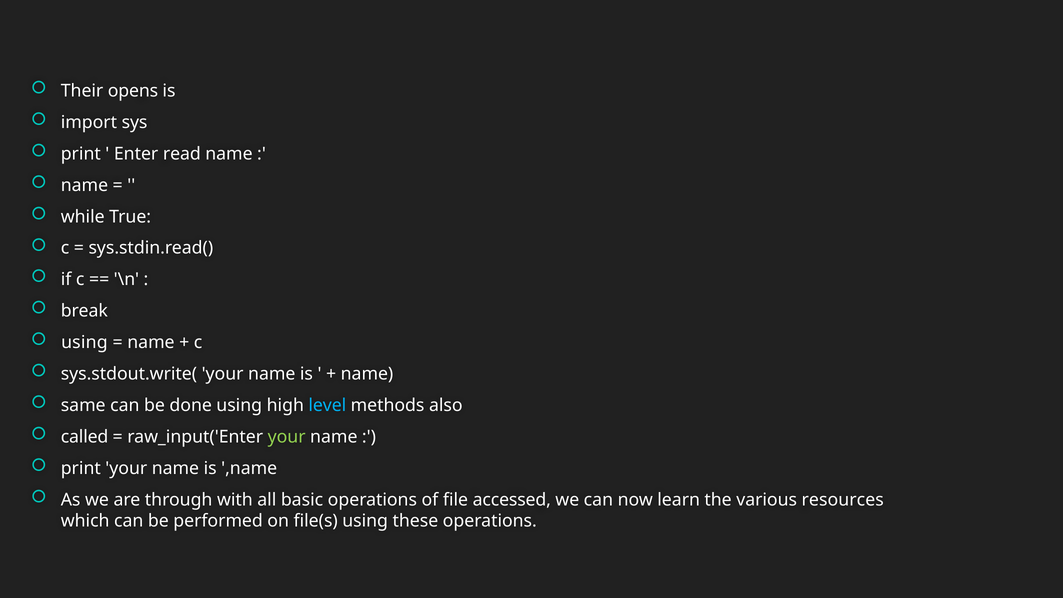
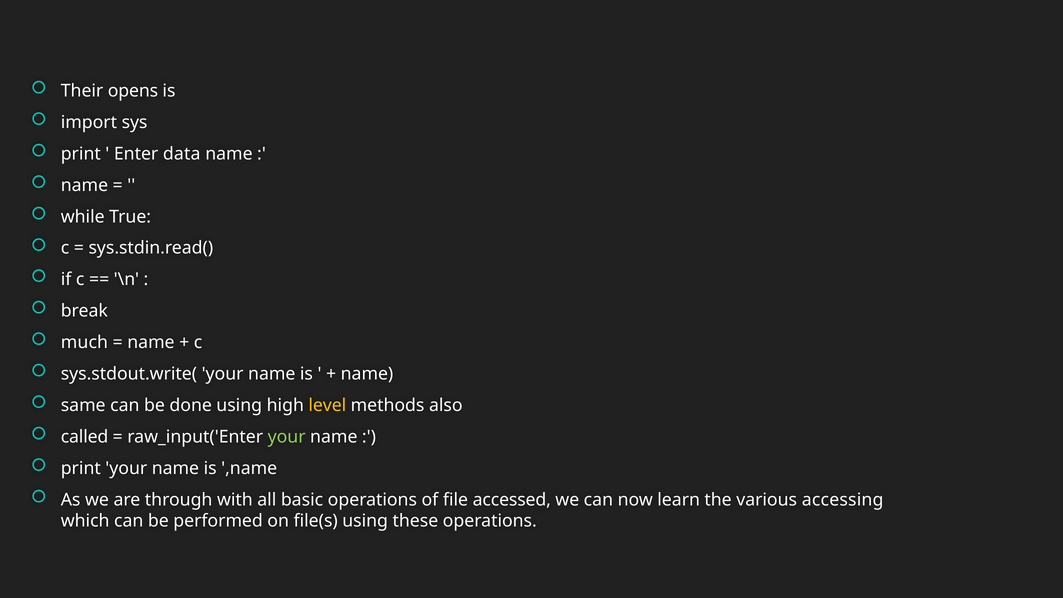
read: read -> data
using at (84, 342): using -> much
level colour: light blue -> yellow
resources: resources -> accessing
